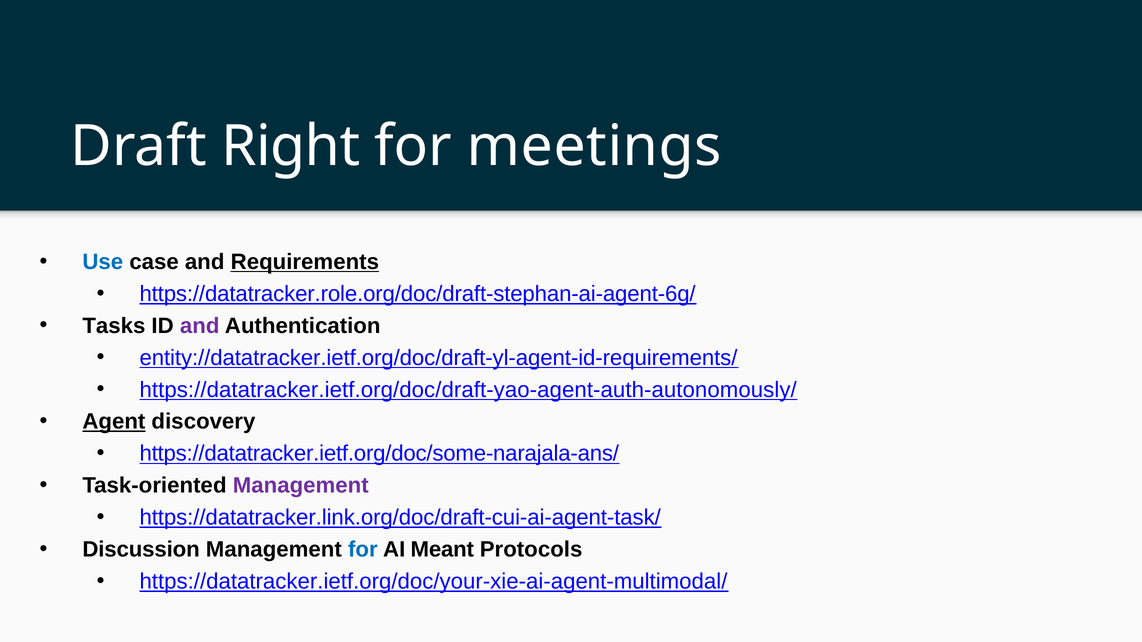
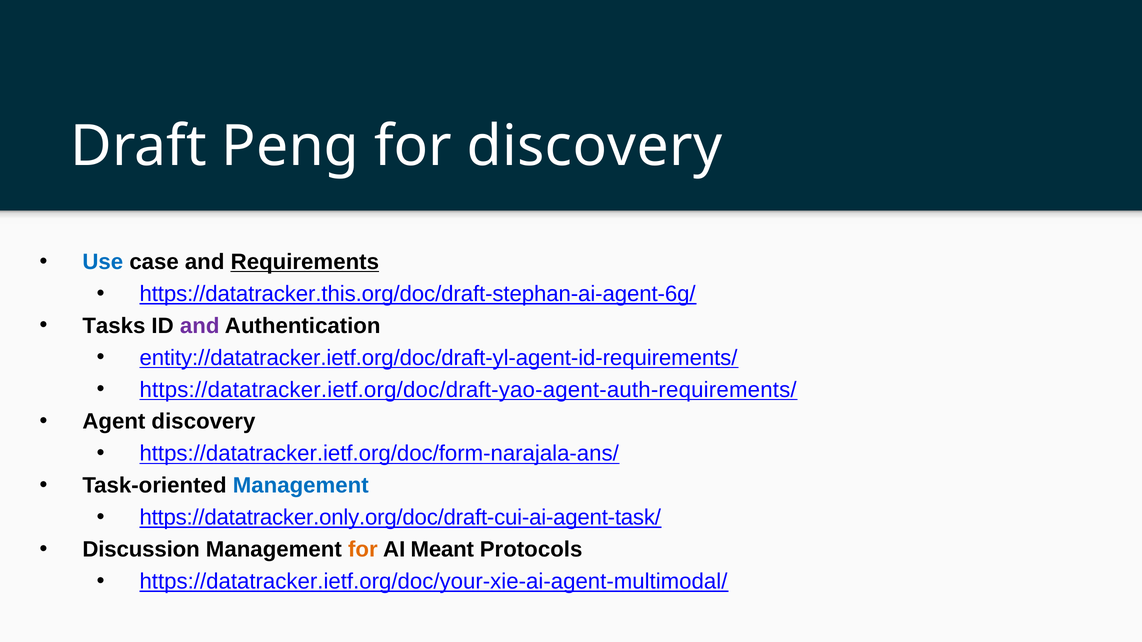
Right: Right -> Peng
for meetings: meetings -> discovery
https://datatracker.role.org/doc/draft-stephan-ai-agent-6g/: https://datatracker.role.org/doc/draft-stephan-ai-agent-6g/ -> https://datatracker.this.org/doc/draft-stephan-ai-agent-6g/
https://datatracker.ietf.org/doc/draft-yao-agent-auth-autonomously/: https://datatracker.ietf.org/doc/draft-yao-agent-auth-autonomously/ -> https://datatracker.ietf.org/doc/draft-yao-agent-auth-requirements/
Agent underline: present -> none
https://datatracker.ietf.org/doc/some-narajala-ans/: https://datatracker.ietf.org/doc/some-narajala-ans/ -> https://datatracker.ietf.org/doc/form-narajala-ans/
Management at (301, 486) colour: purple -> blue
https://datatracker.link.org/doc/draft-cui-ai-agent-task/: https://datatracker.link.org/doc/draft-cui-ai-agent-task/ -> https://datatracker.only.org/doc/draft-cui-ai-agent-task/
for at (363, 550) colour: blue -> orange
